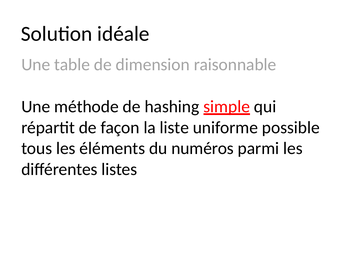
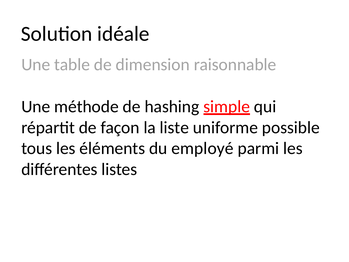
numéros: numéros -> employé
